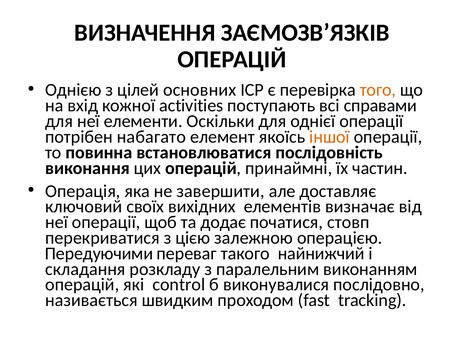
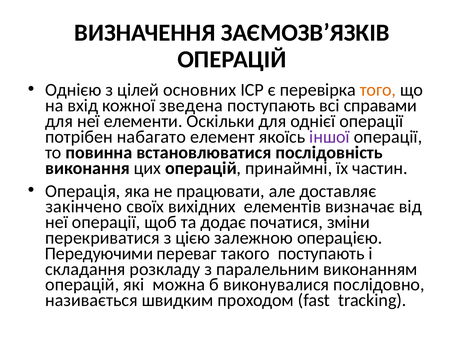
activities: activities -> зведена
іншої colour: orange -> purple
завершити: завершити -> працювати
ключовий: ключовий -> закінчено
стовп: стовп -> зміни
такого найнижчий: найнижчий -> поступають
control: control -> можна
